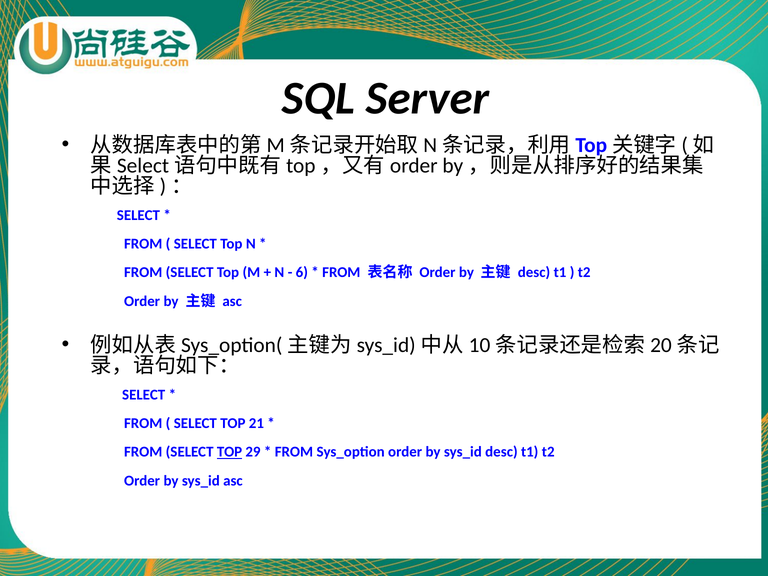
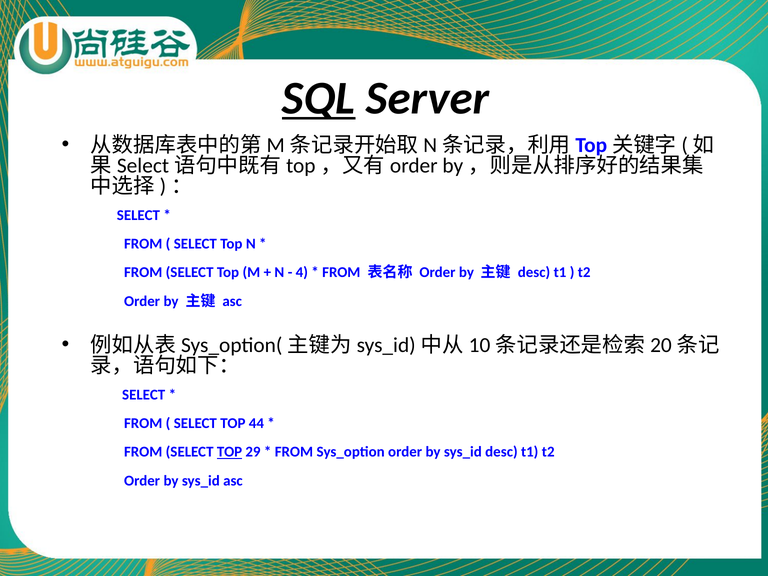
SQL underline: none -> present
6: 6 -> 4
21: 21 -> 44
